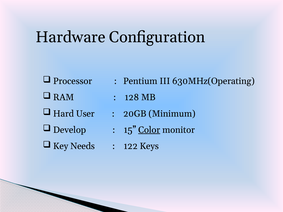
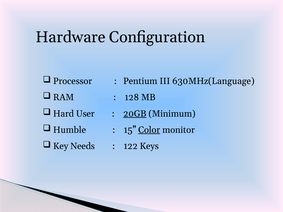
630MHz(Operating: 630MHz(Operating -> 630MHz(Language
20GB underline: none -> present
Develop: Develop -> Humble
